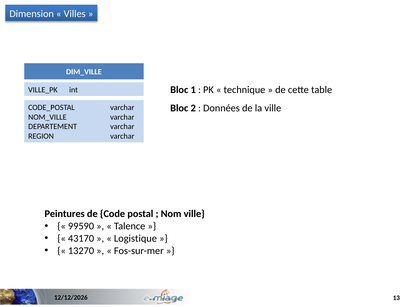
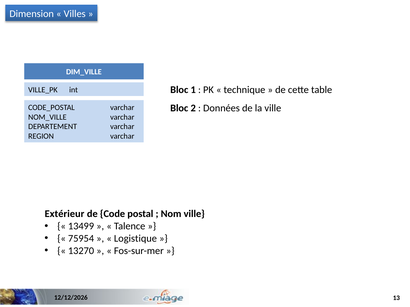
Peintures: Peintures -> Extérieur
99590: 99590 -> 13499
43170: 43170 -> 75954
